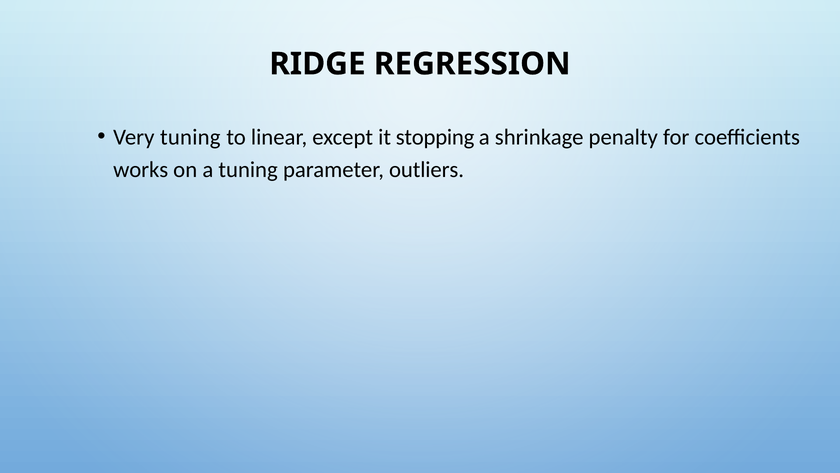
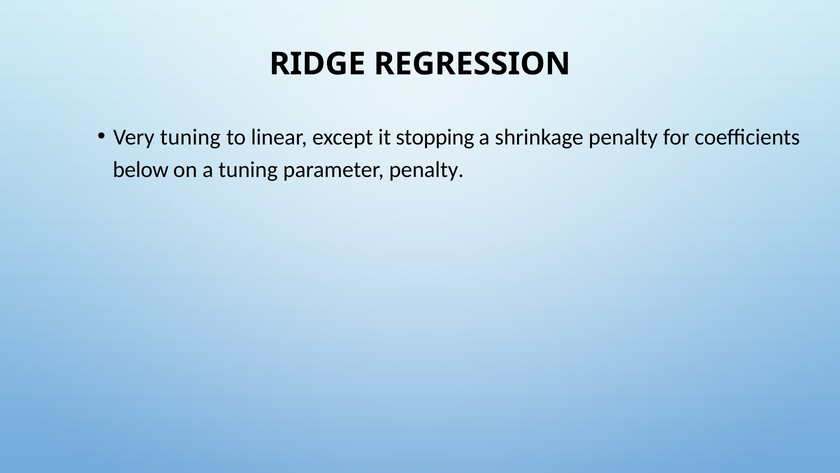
works: works -> below
parameter outliers: outliers -> penalty
